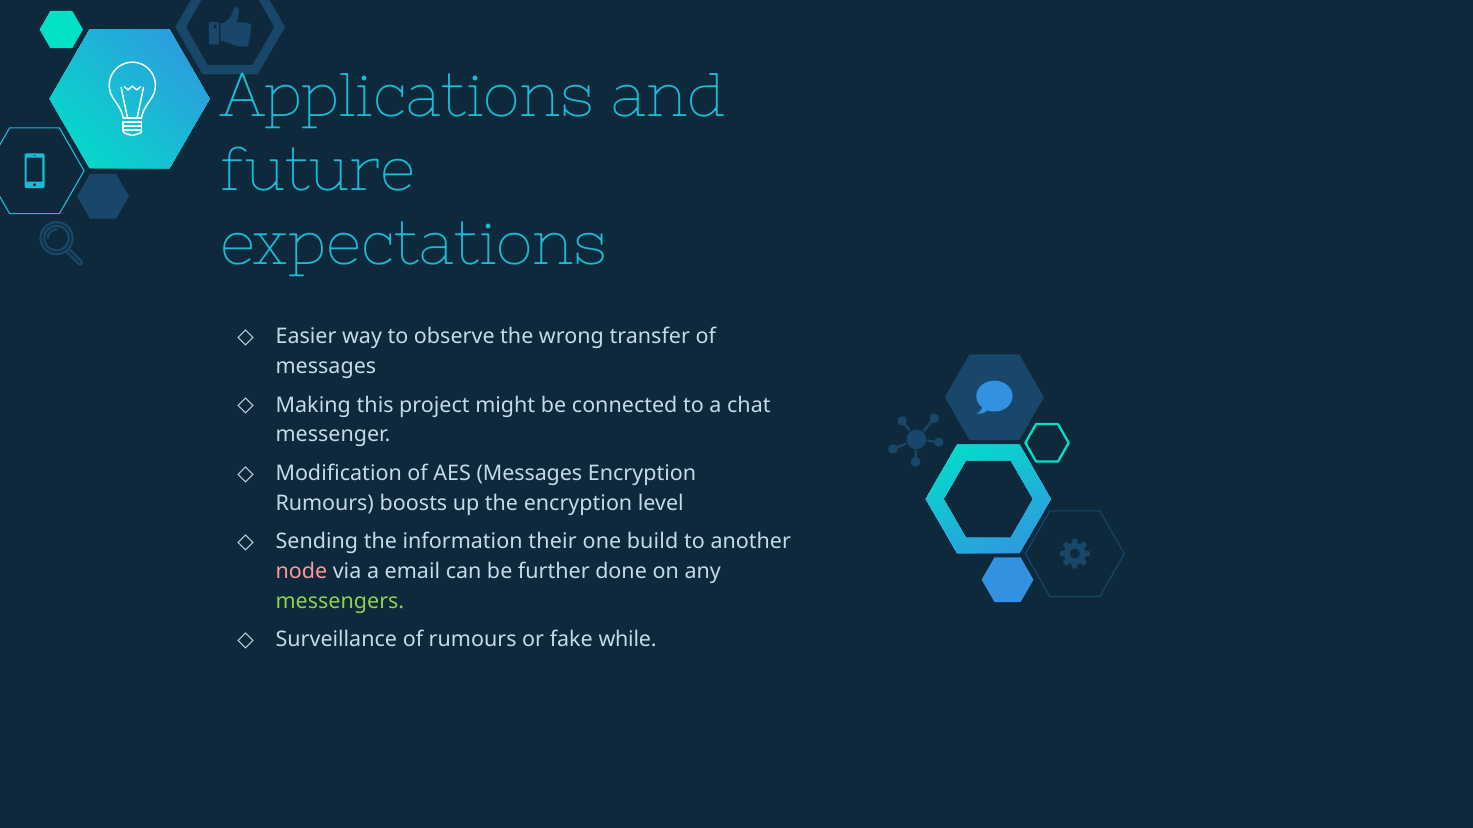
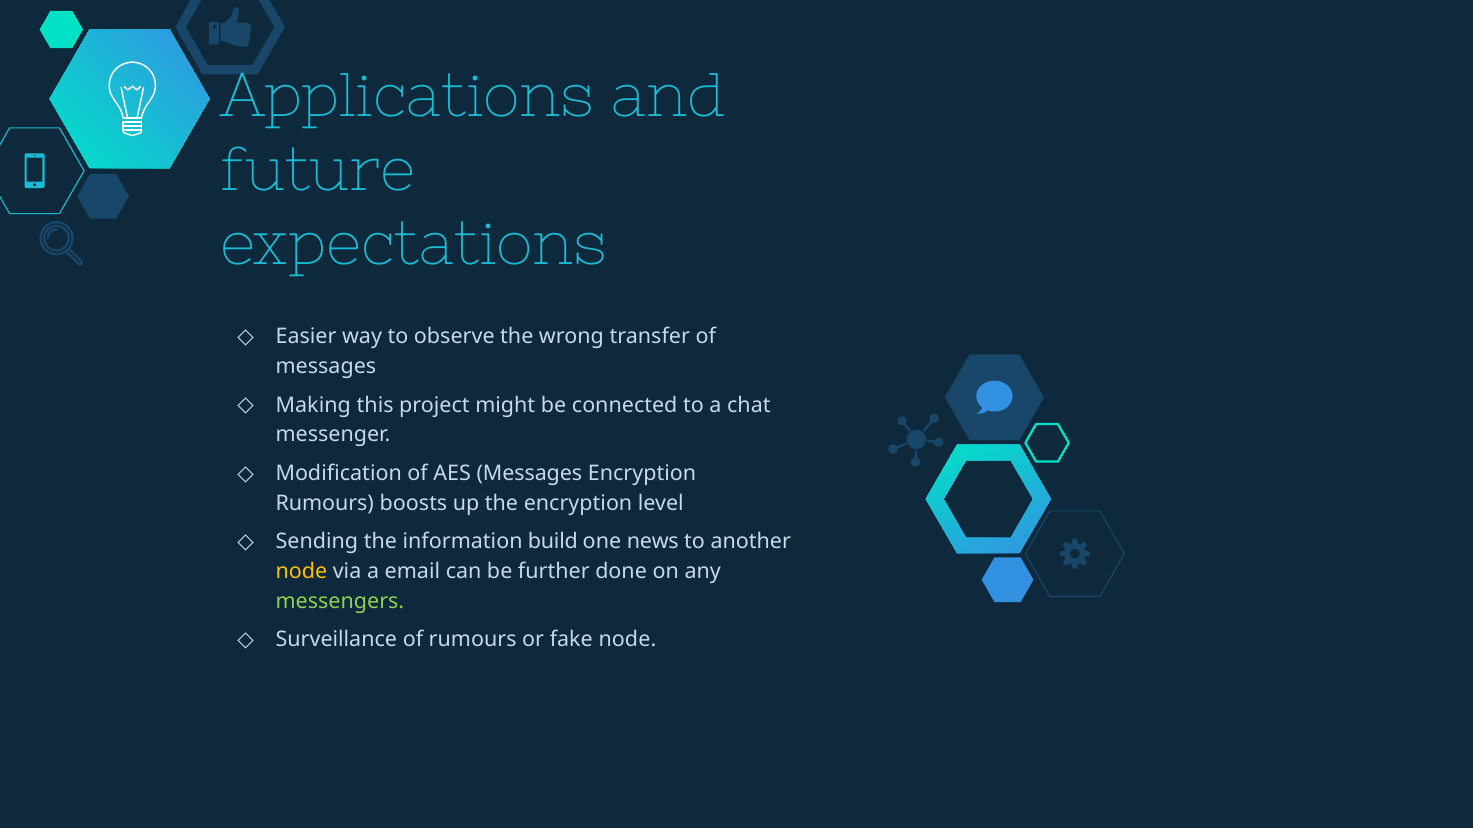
their: their -> build
build: build -> news
node at (301, 572) colour: pink -> yellow
fake while: while -> node
